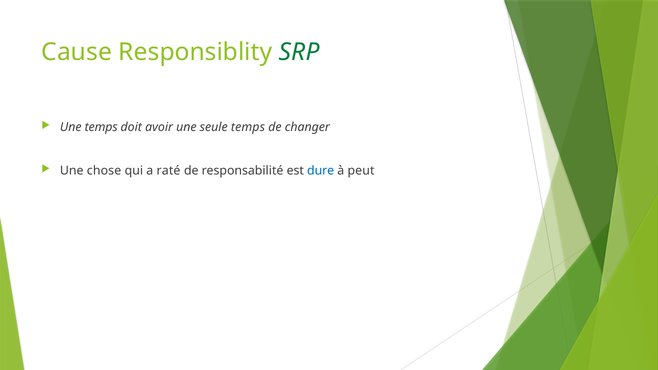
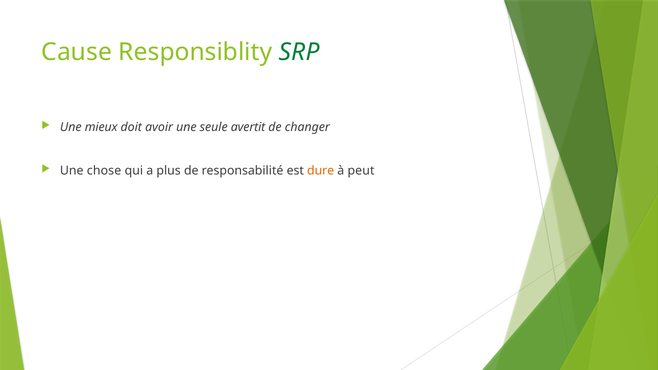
Une temps: temps -> mieux
seule temps: temps -> avertit
raté: raté -> plus
dure colour: blue -> orange
